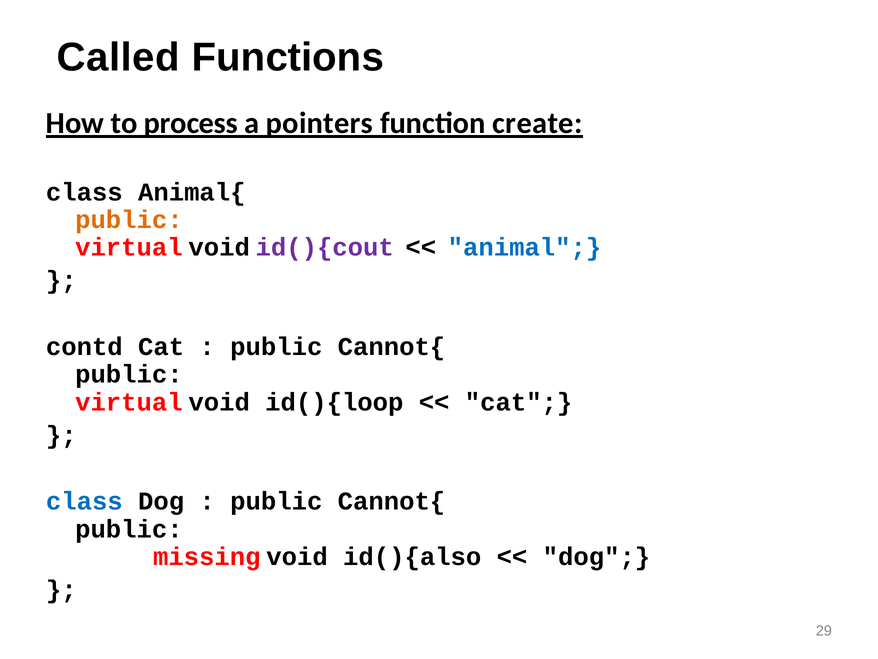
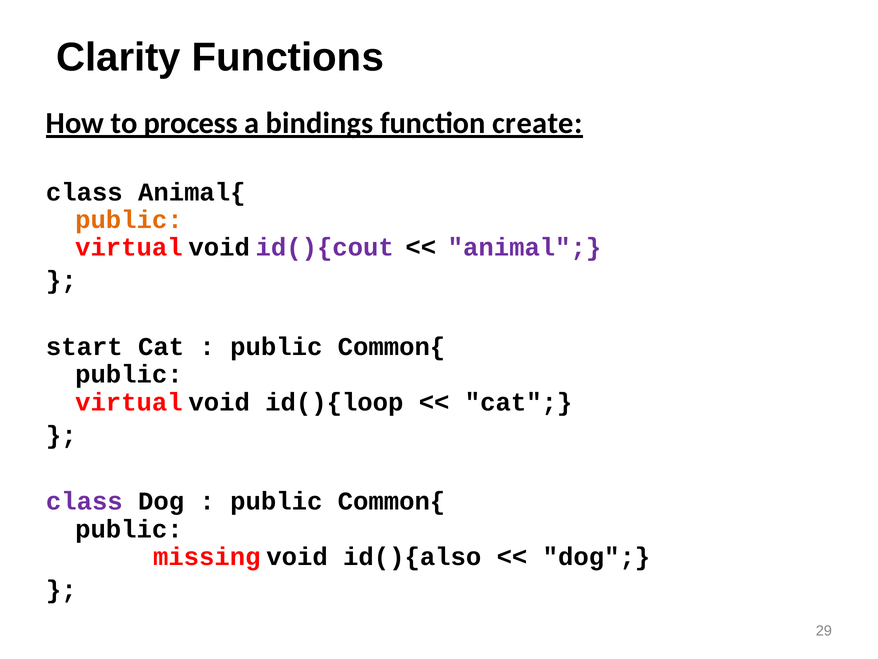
Called: Called -> Clarity
pointers: pointers -> bindings
animal colour: blue -> purple
contd: contd -> start
Cannot{ at (391, 346): Cannot{ -> Common{
class at (84, 501) colour: blue -> purple
Cannot{ at (391, 501): Cannot{ -> Common{
